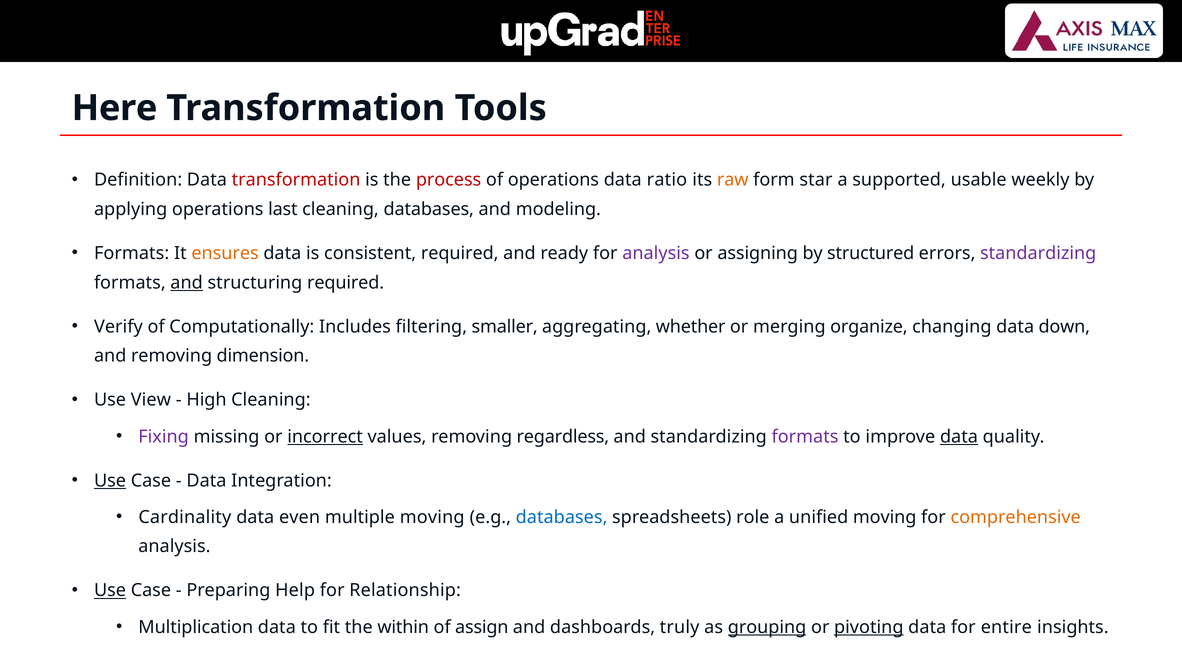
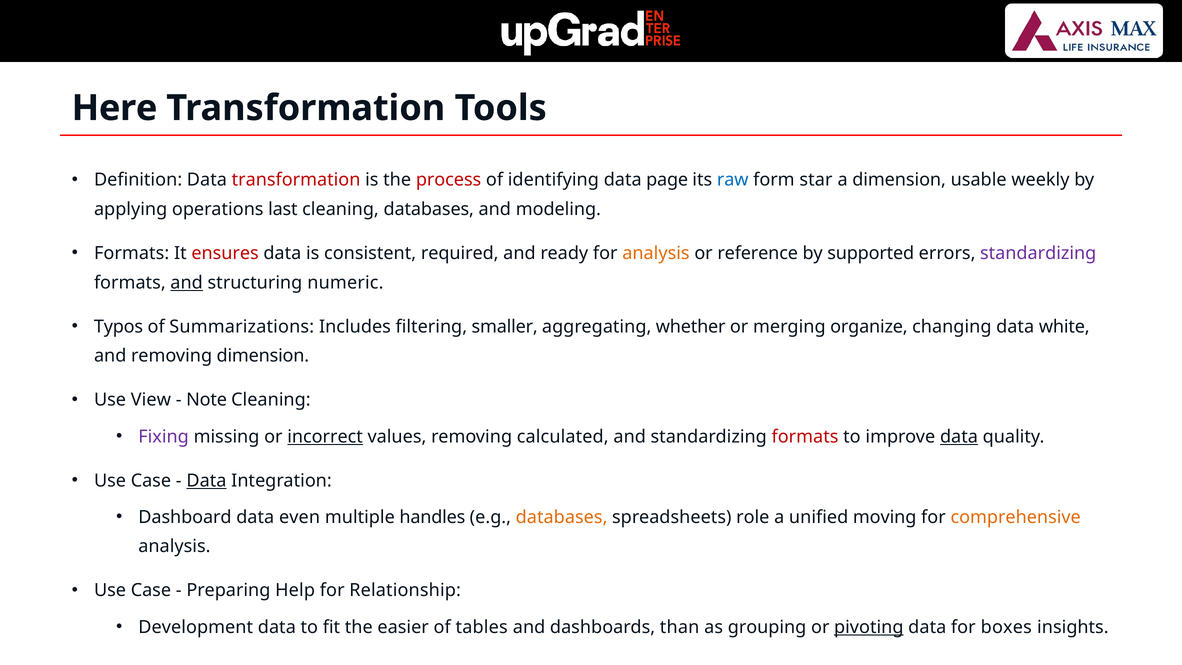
of operations: operations -> identifying
ratio: ratio -> page
raw colour: orange -> blue
a supported: supported -> dimension
ensures colour: orange -> red
analysis at (656, 253) colour: purple -> orange
assigning: assigning -> reference
structured: structured -> supported
structuring required: required -> numeric
Verify: Verify -> Typos
Computationally: Computationally -> Summarizations
down: down -> white
High: High -> Note
regardless: regardless -> calculated
formats at (805, 437) colour: purple -> red
Use at (110, 481) underline: present -> none
Data at (206, 481) underline: none -> present
Cardinality: Cardinality -> Dashboard
multiple moving: moving -> handles
databases at (562, 517) colour: blue -> orange
Use at (110, 590) underline: present -> none
Multiplication: Multiplication -> Development
within: within -> easier
assign: assign -> tables
truly: truly -> than
grouping underline: present -> none
entire: entire -> boxes
